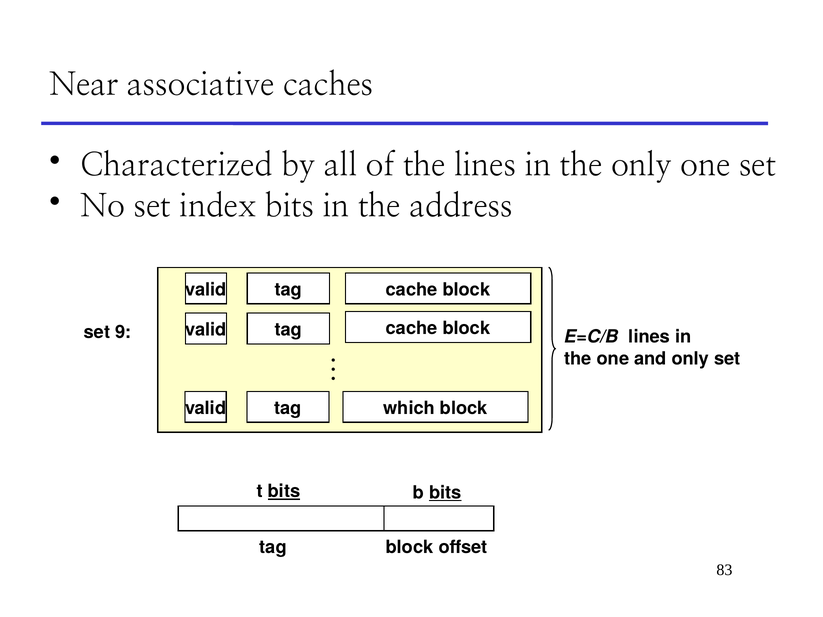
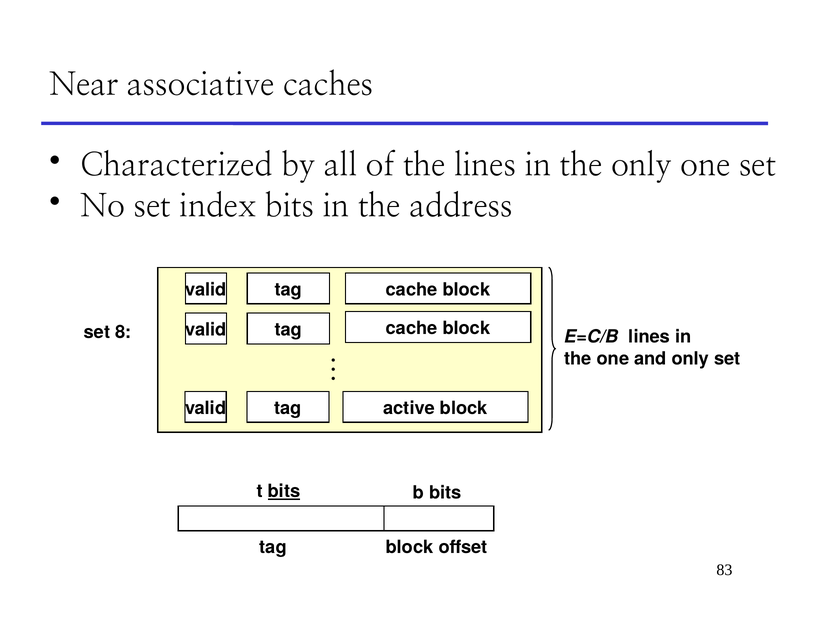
9: 9 -> 8
which: which -> active
bits at (445, 493) underline: present -> none
